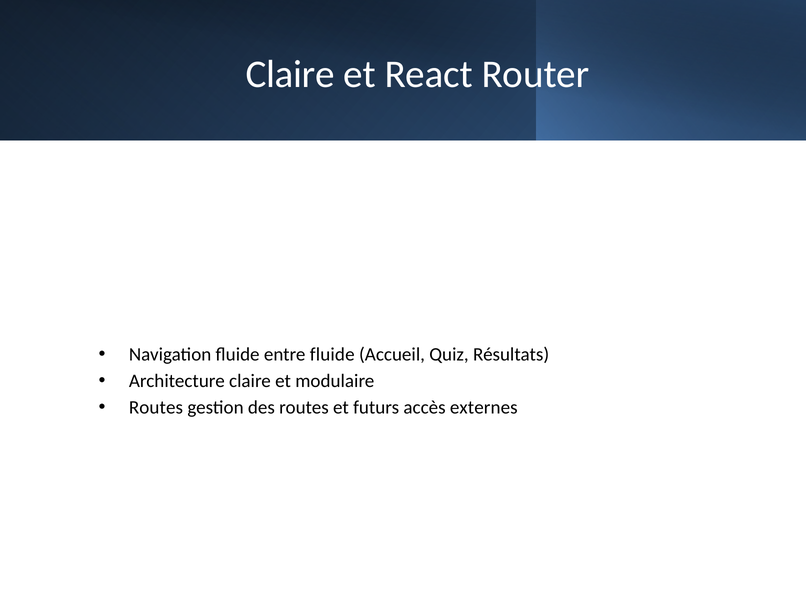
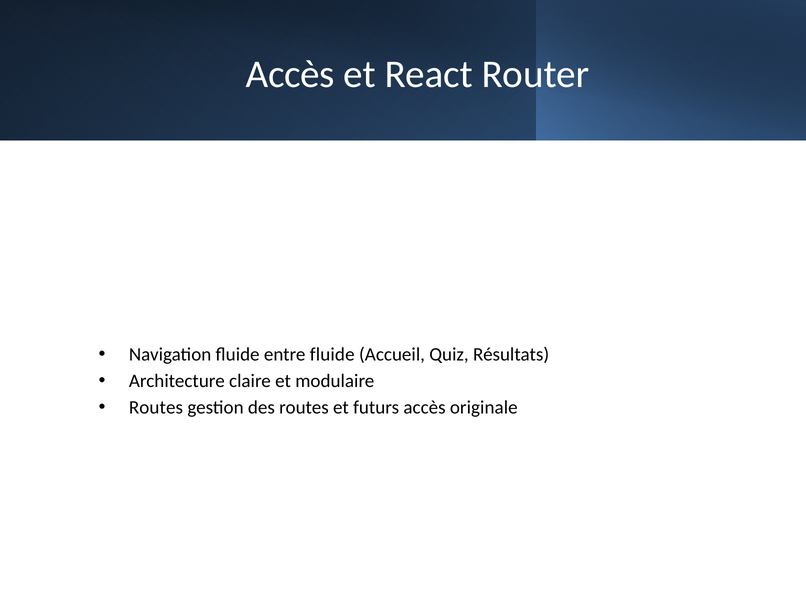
Claire at (290, 74): Claire -> Accès
externes: externes -> originale
